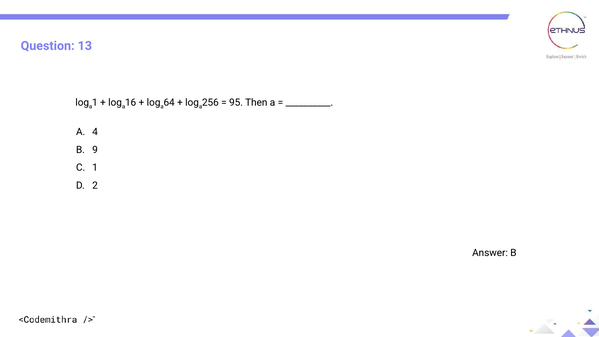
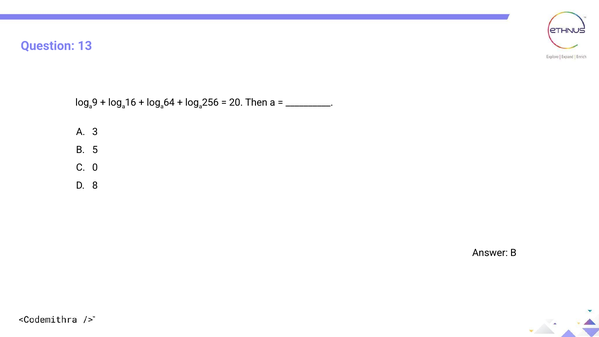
a 1: 1 -> 9
95: 95 -> 20
4: 4 -> 3
9: 9 -> 5
1 at (95, 168): 1 -> 0
2: 2 -> 8
